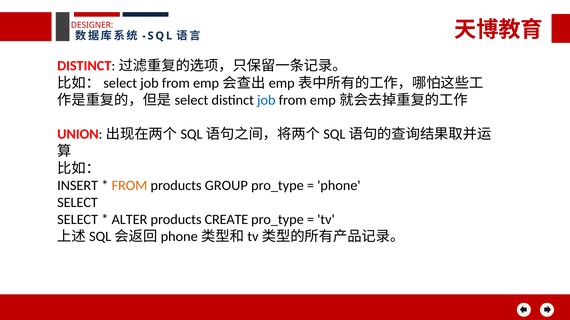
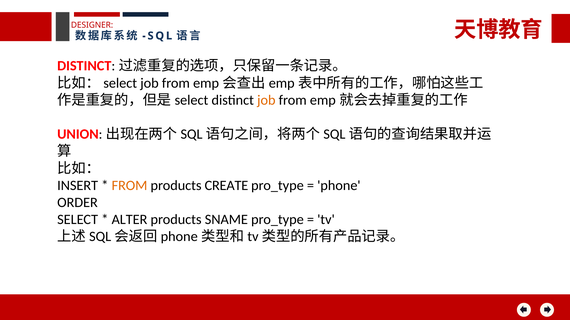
job at (266, 100) colour: blue -> orange
GROUP: GROUP -> CREATE
SELECT at (78, 203): SELECT -> ORDER
CREATE: CREATE -> SNAME
